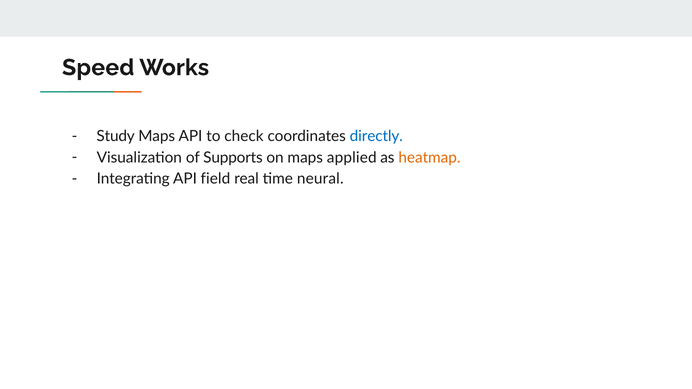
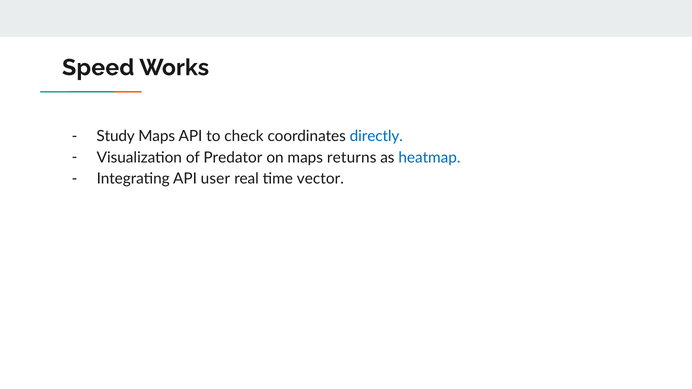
Supports: Supports -> Predator
applied: applied -> returns
heatmap colour: orange -> blue
field: field -> user
neural: neural -> vector
